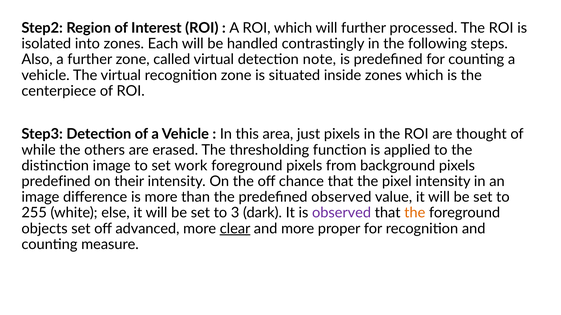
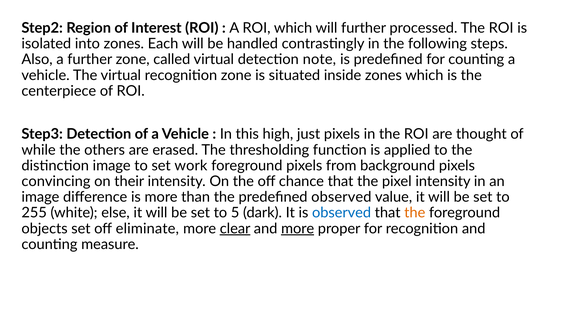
area: area -> high
predefined at (56, 182): predefined -> convincing
3: 3 -> 5
observed at (342, 213) colour: purple -> blue
advanced: advanced -> eliminate
more at (298, 229) underline: none -> present
